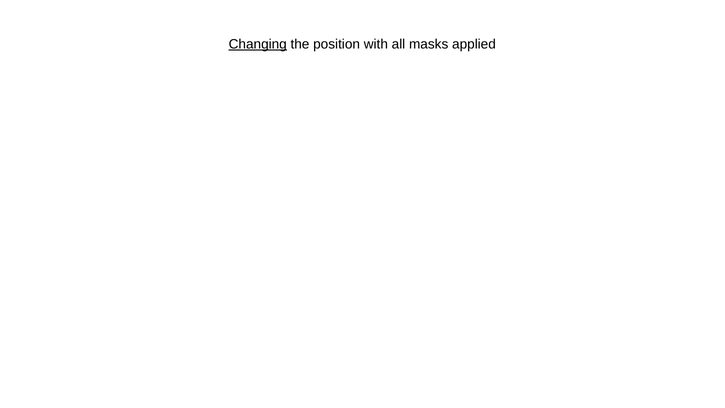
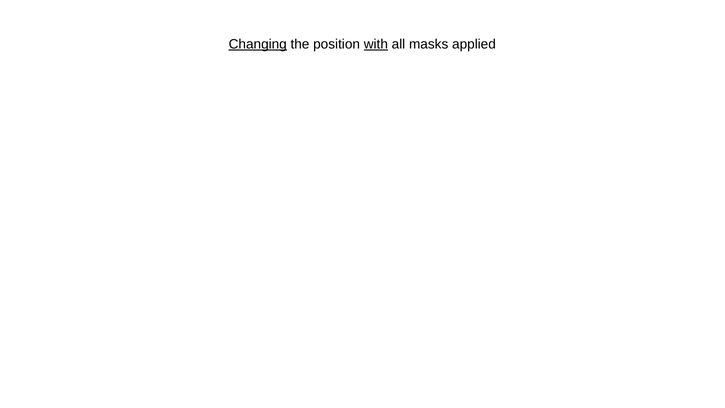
with underline: none -> present
